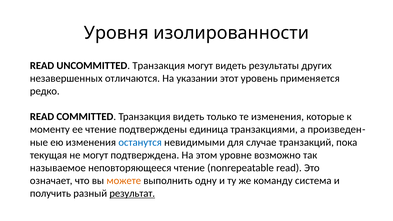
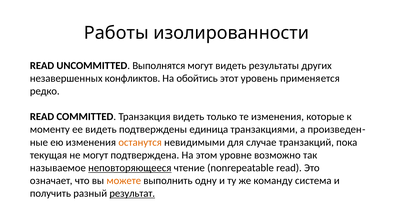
Уровня: Уровня -> Работы
UNCOMMITTED Транзакция: Транзакция -> Выполнятся
отличаются: отличаются -> конфликтов
указании: указании -> обойтись
ее чтение: чтение -> видеть
останутся colour: blue -> orange
неповторяющееся underline: none -> present
